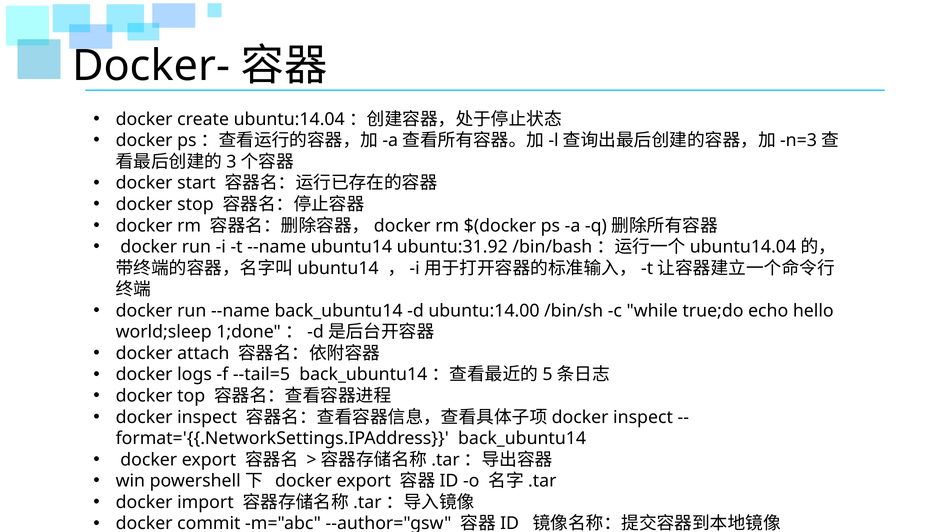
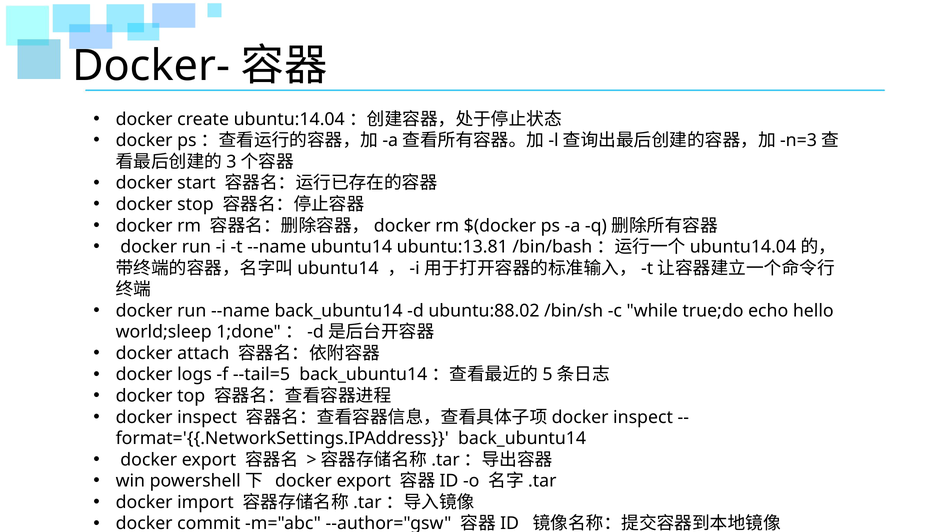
ubuntu:31.92: ubuntu:31.92 -> ubuntu:13.81
ubuntu:14.00: ubuntu:14.00 -> ubuntu:88.02
